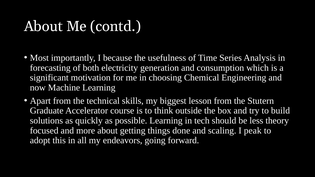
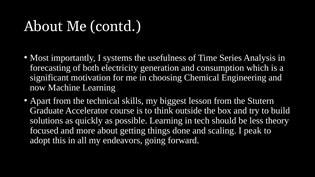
because: because -> systems
